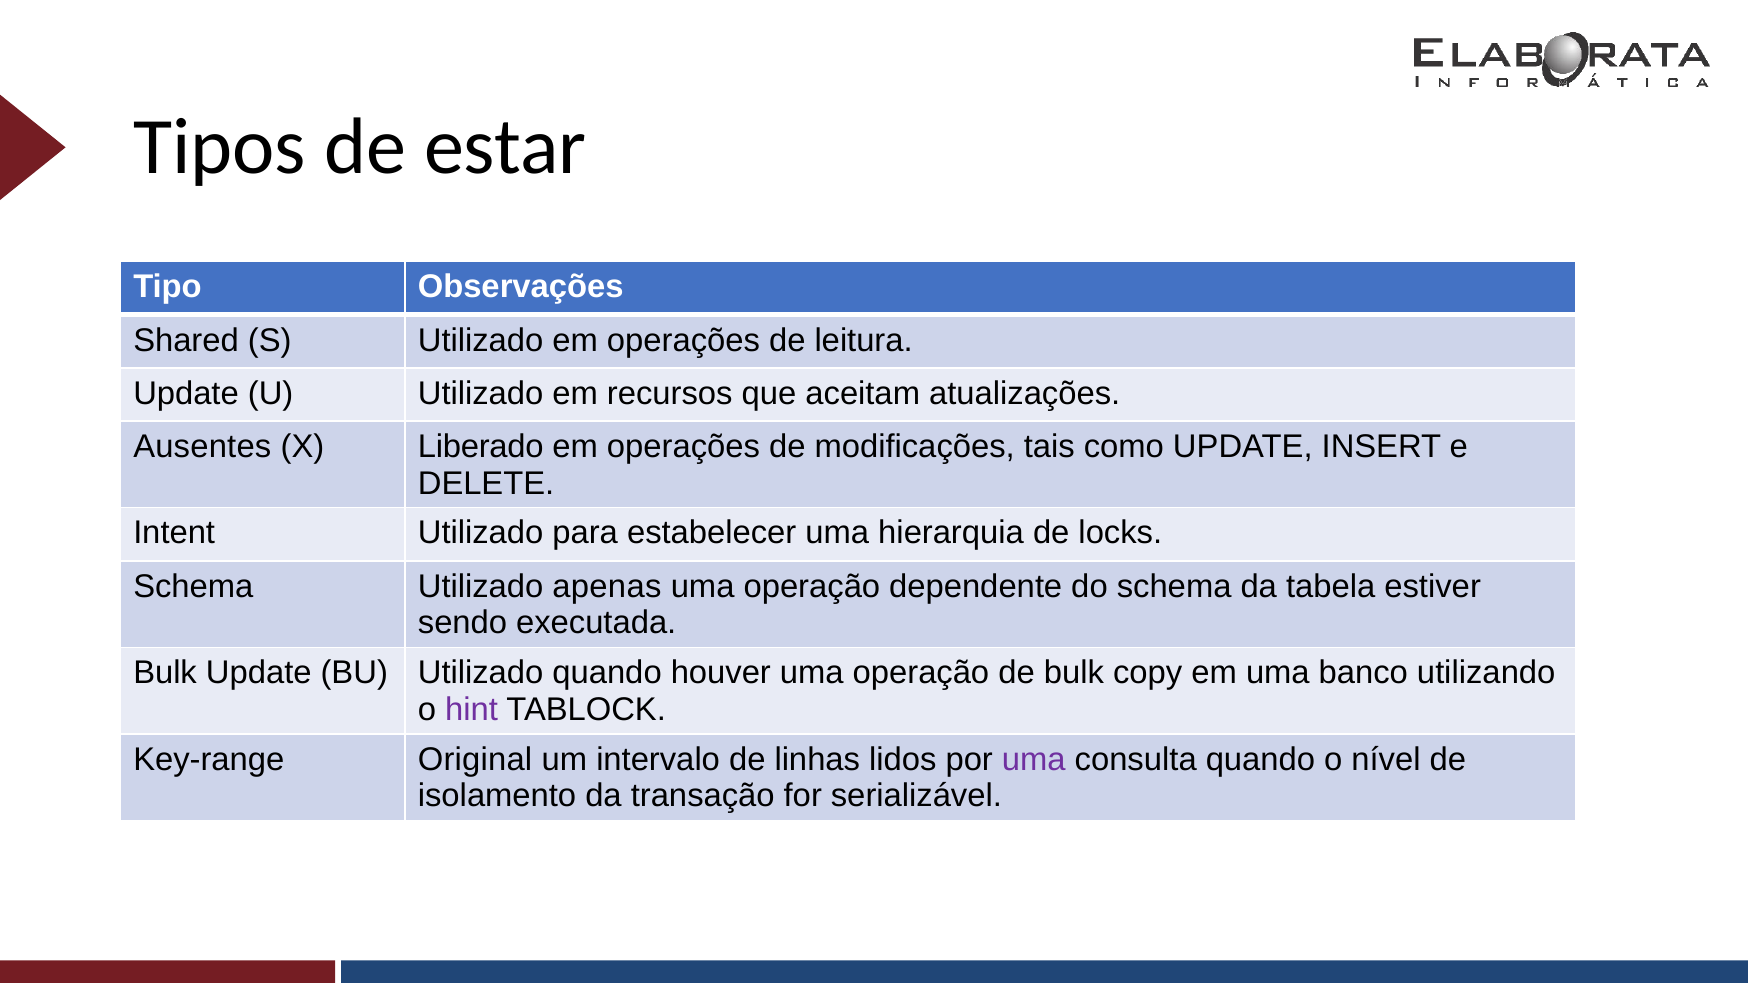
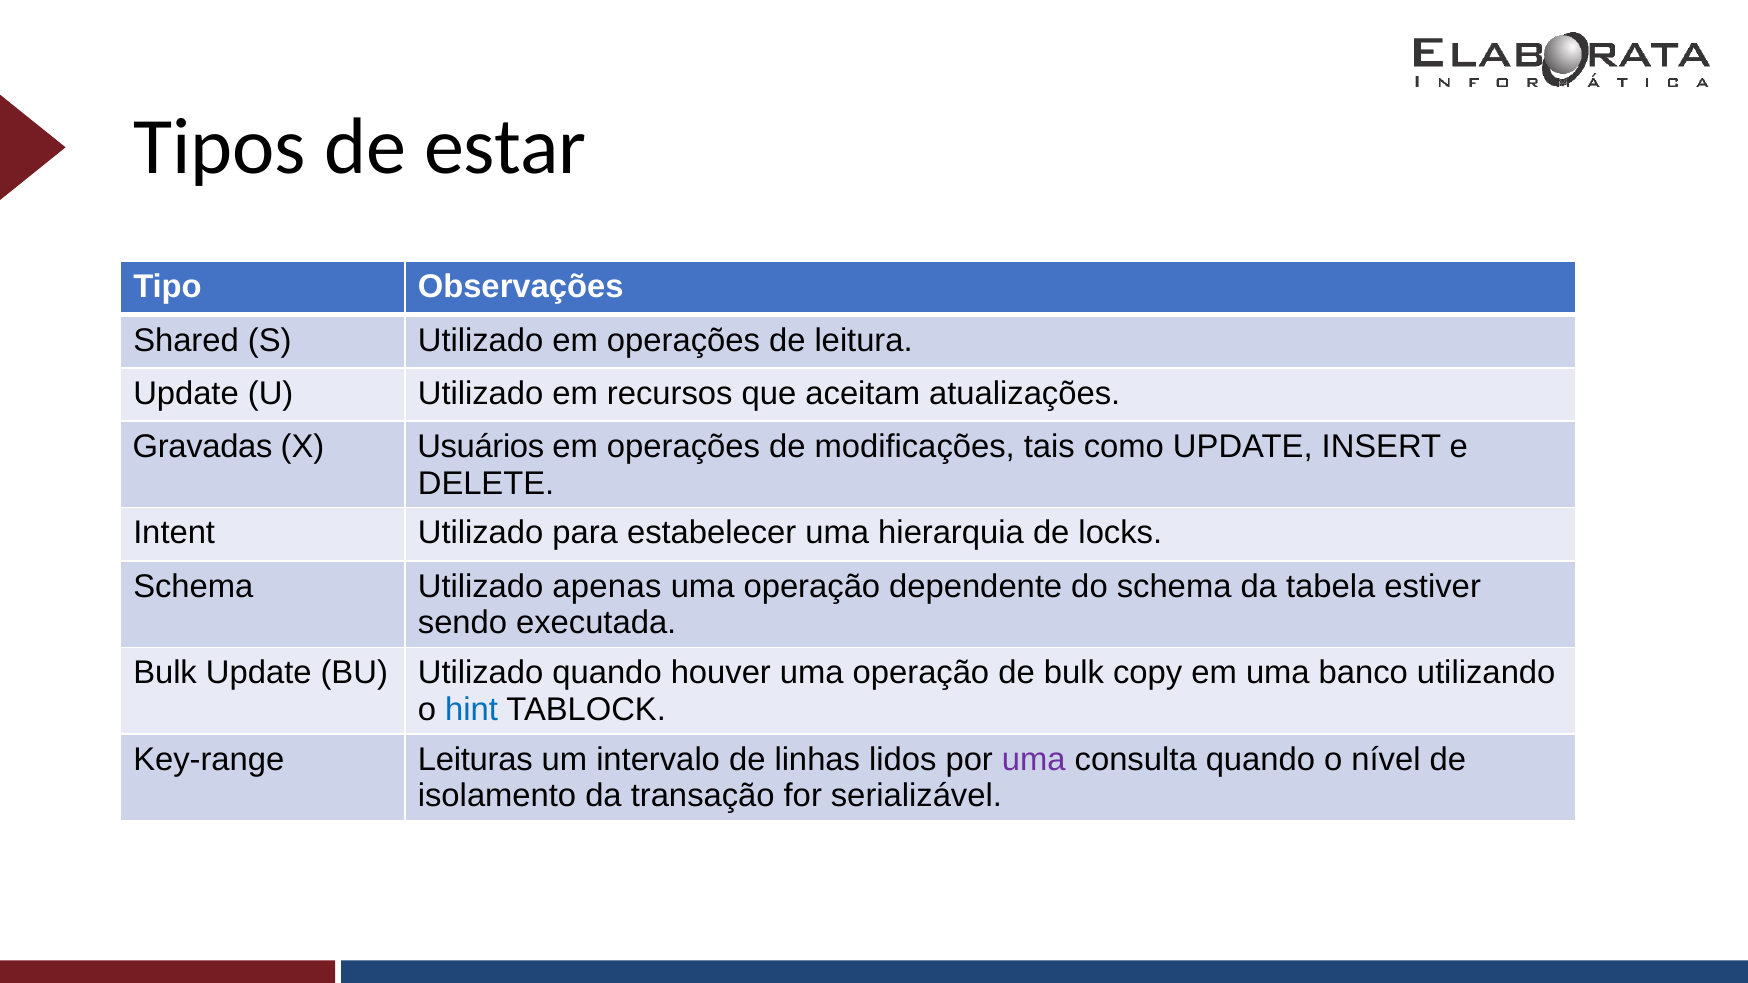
Ausentes: Ausentes -> Gravadas
Liberado: Liberado -> Usuários
hint colour: purple -> blue
Original: Original -> Leituras
